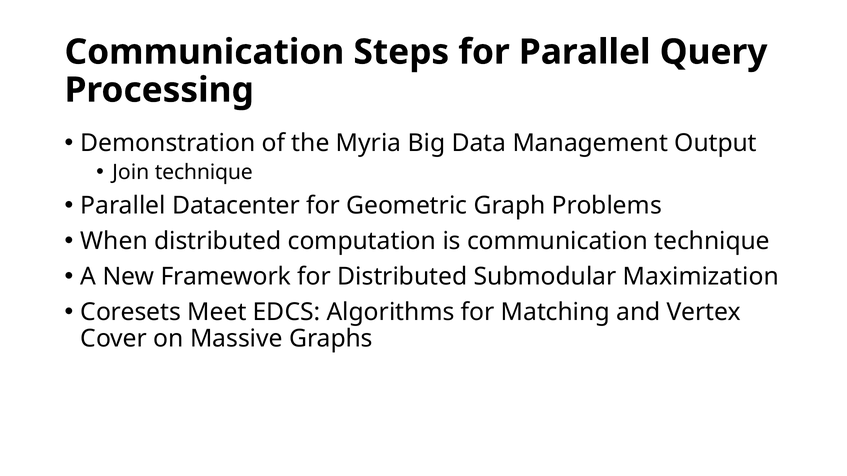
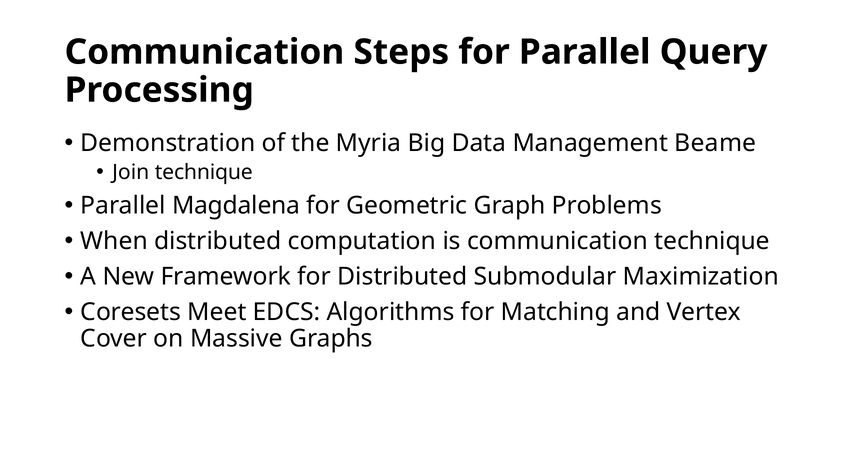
Output: Output -> Beame
Datacenter: Datacenter -> Magdalena
